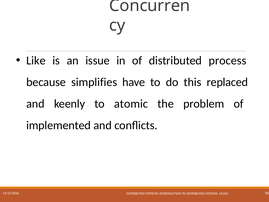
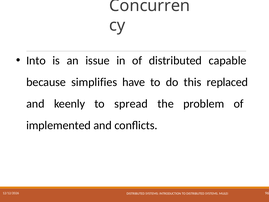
Like: Like -> Into
process: process -> capable
atomic: atomic -> spread
